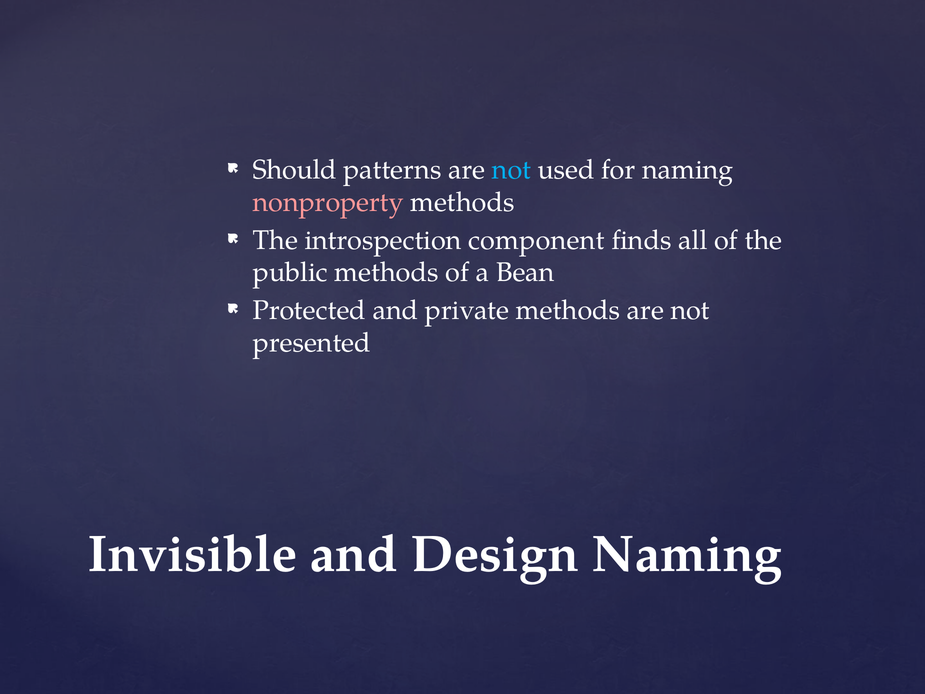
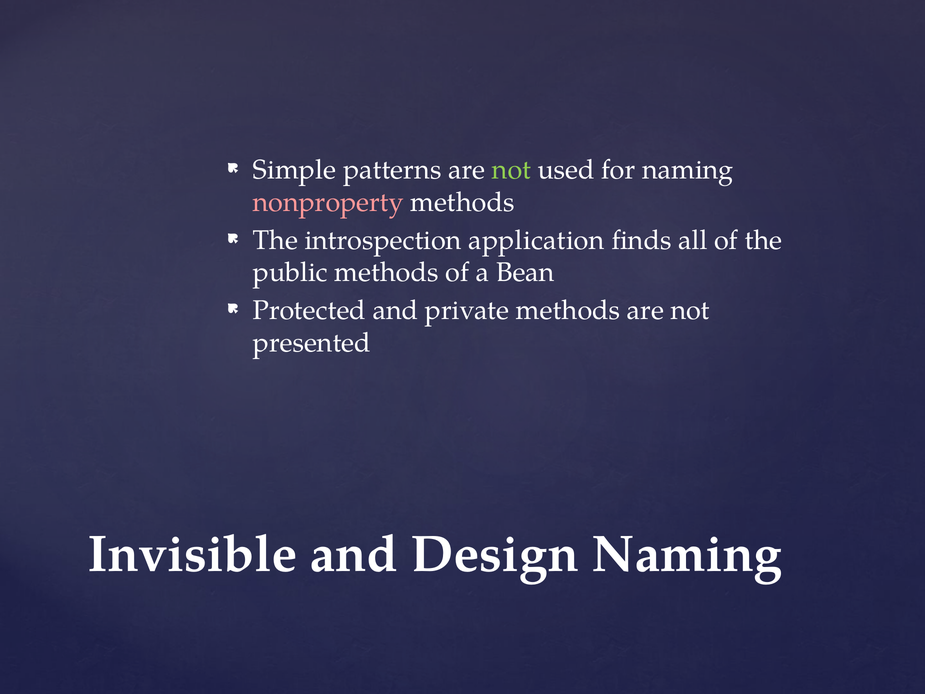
Should: Should -> Simple
not at (511, 170) colour: light blue -> light green
component: component -> application
